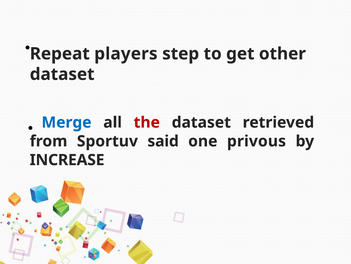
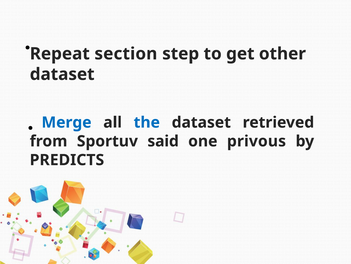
players: players -> section
the colour: red -> blue
INCREASE: INCREASE -> PREDICTS
